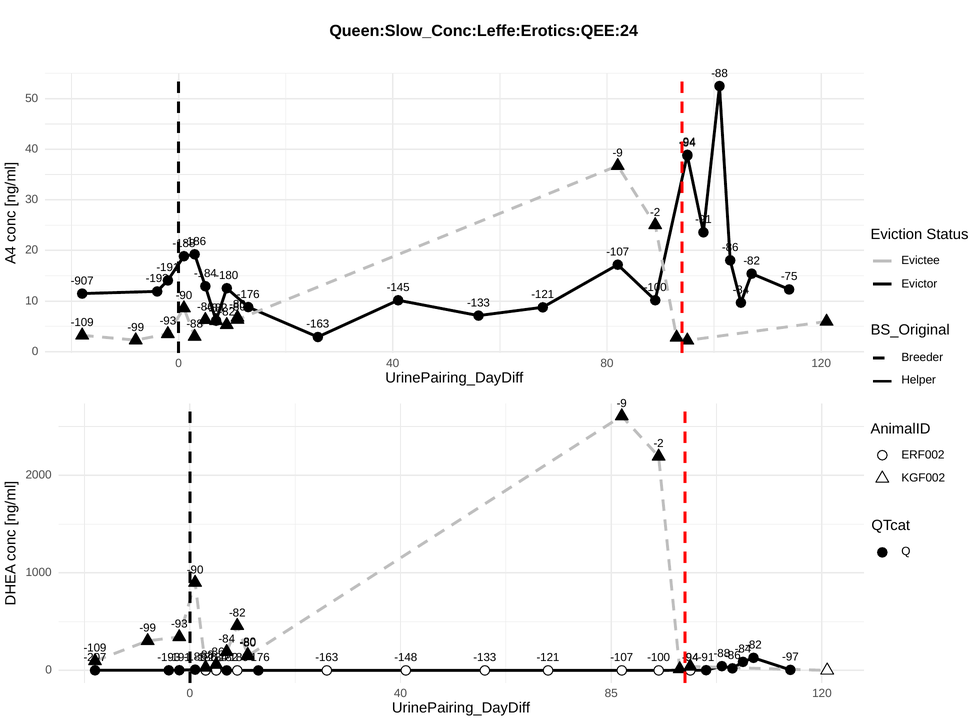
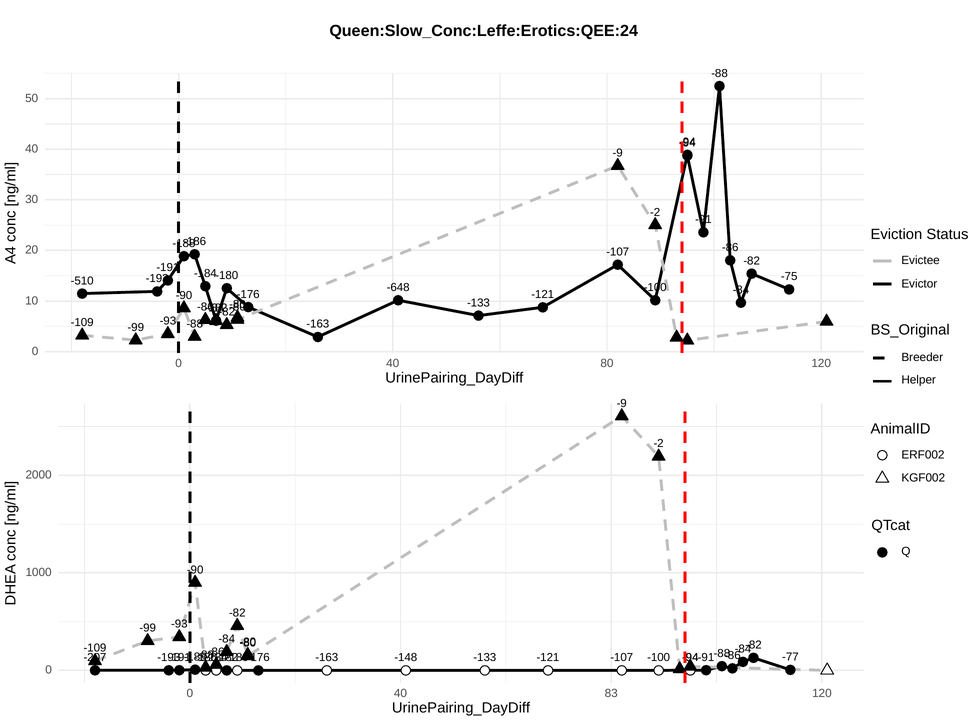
-907: -907 -> -510
-145: -145 -> -648
-97: -97 -> -77
85: 85 -> 83
